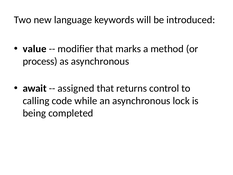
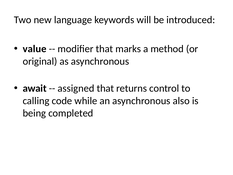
process: process -> original
lock: lock -> also
